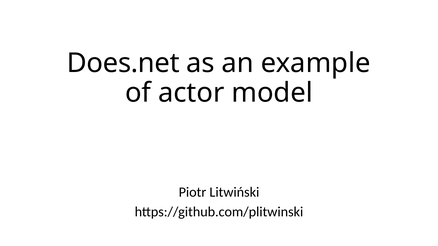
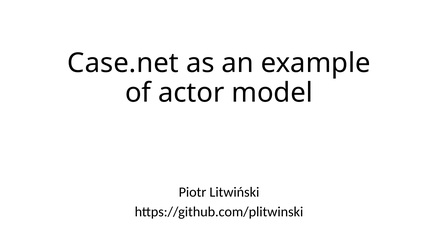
Does.net: Does.net -> Case.net
